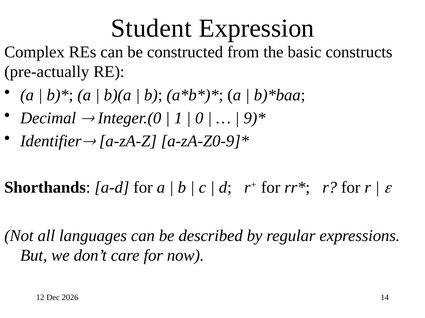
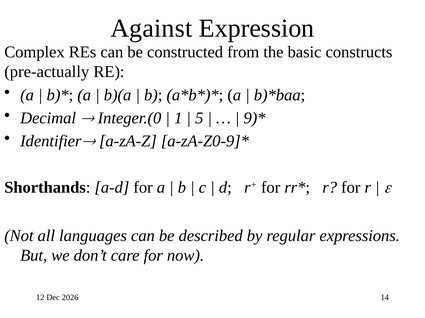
Student: Student -> Against
0: 0 -> 5
